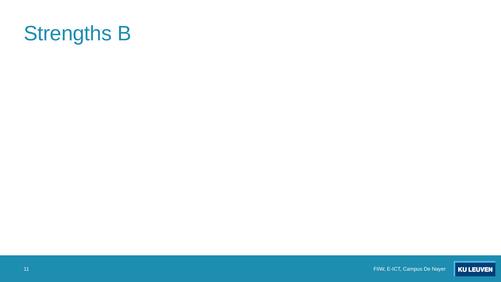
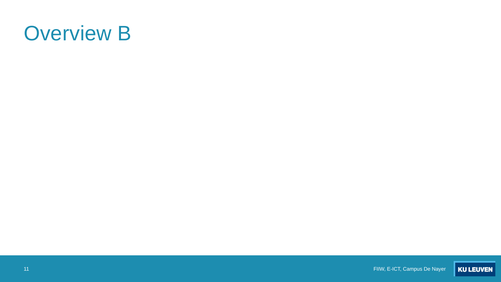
Strengths: Strengths -> Overview
